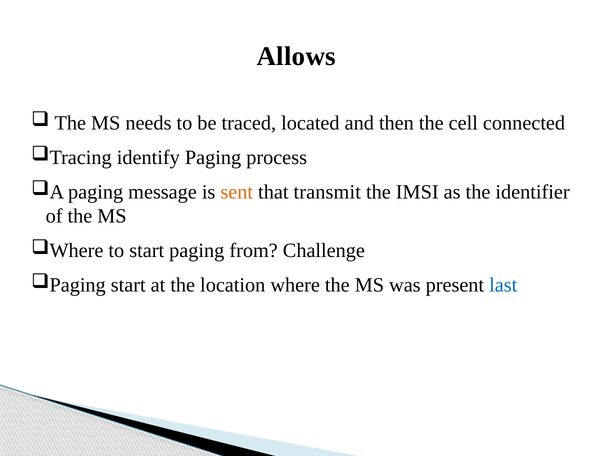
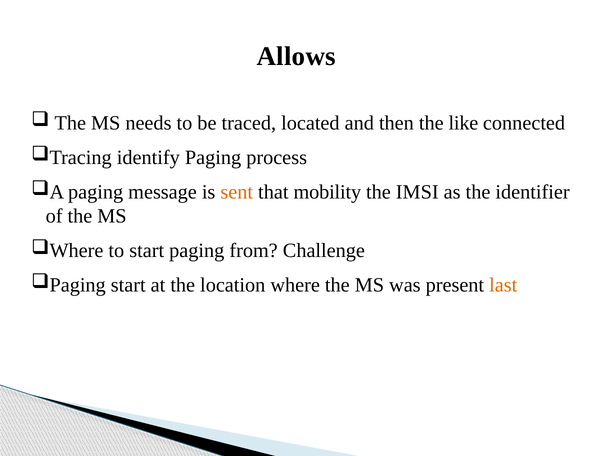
cell: cell -> like
transmit: transmit -> mobility
last colour: blue -> orange
